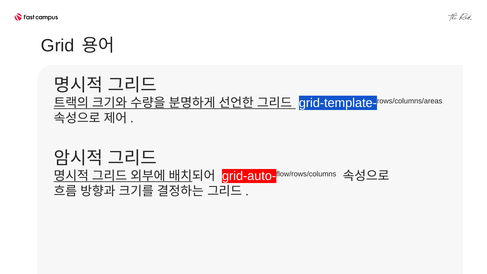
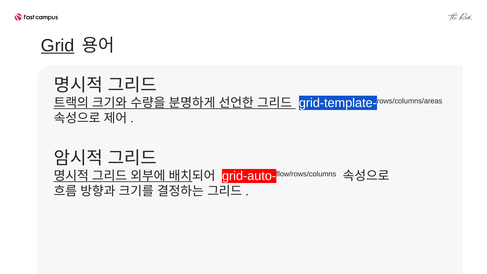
Grid underline: none -> present
